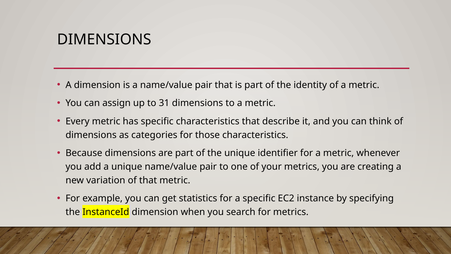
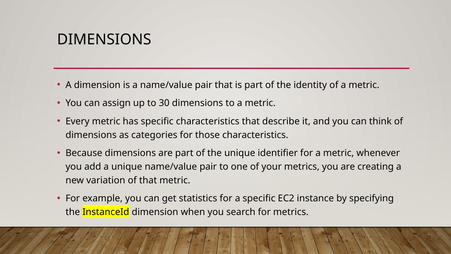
31: 31 -> 30
